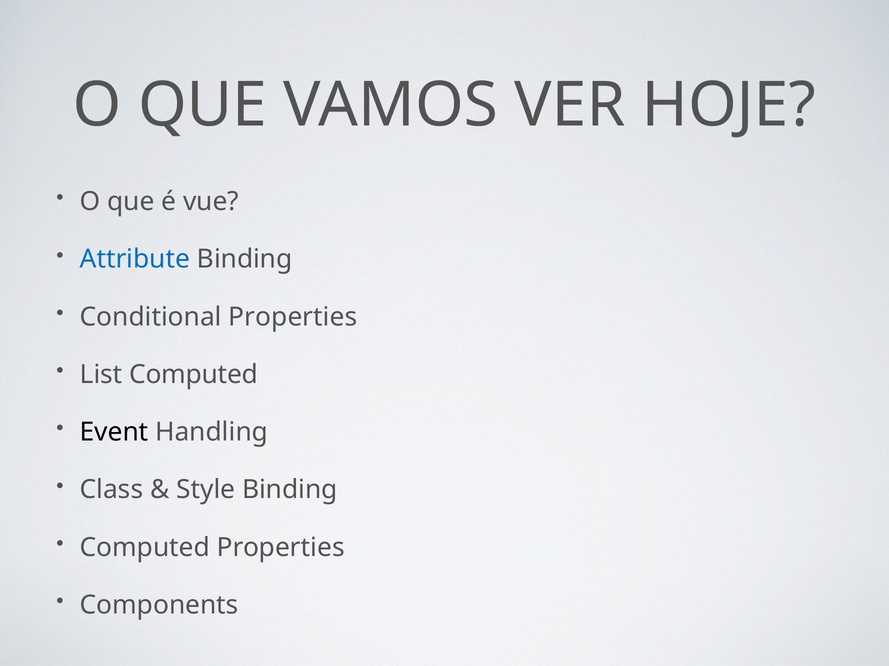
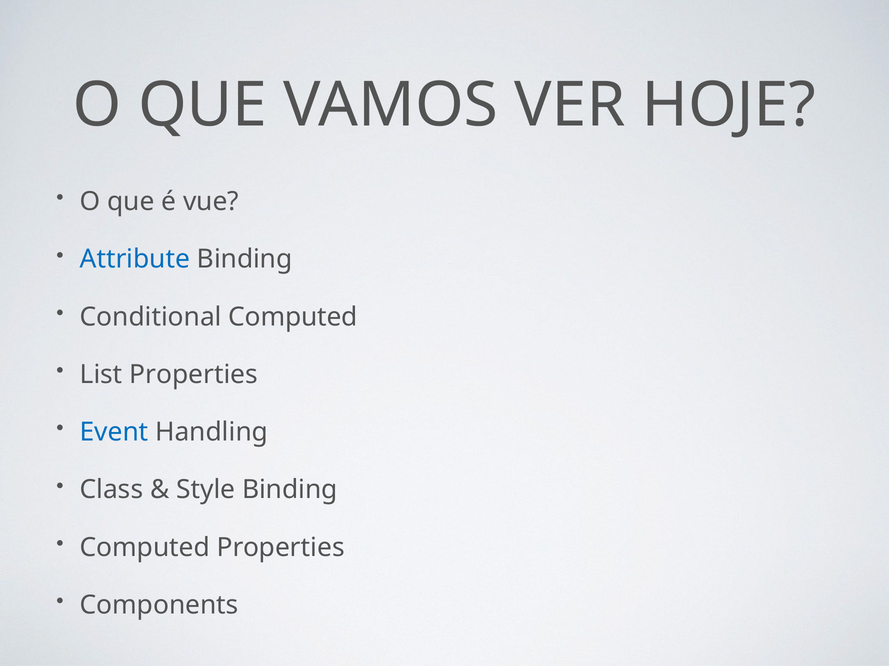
Conditional Properties: Properties -> Computed
List Computed: Computed -> Properties
Event colour: black -> blue
